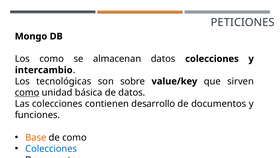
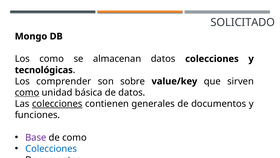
PETICIONES: PETICIONES -> SOLICITADO
intercambio: intercambio -> tecnológicas
tecnológicas: tecnológicas -> comprender
colecciones at (57, 104) underline: none -> present
desarrollo: desarrollo -> generales
Base colour: orange -> purple
